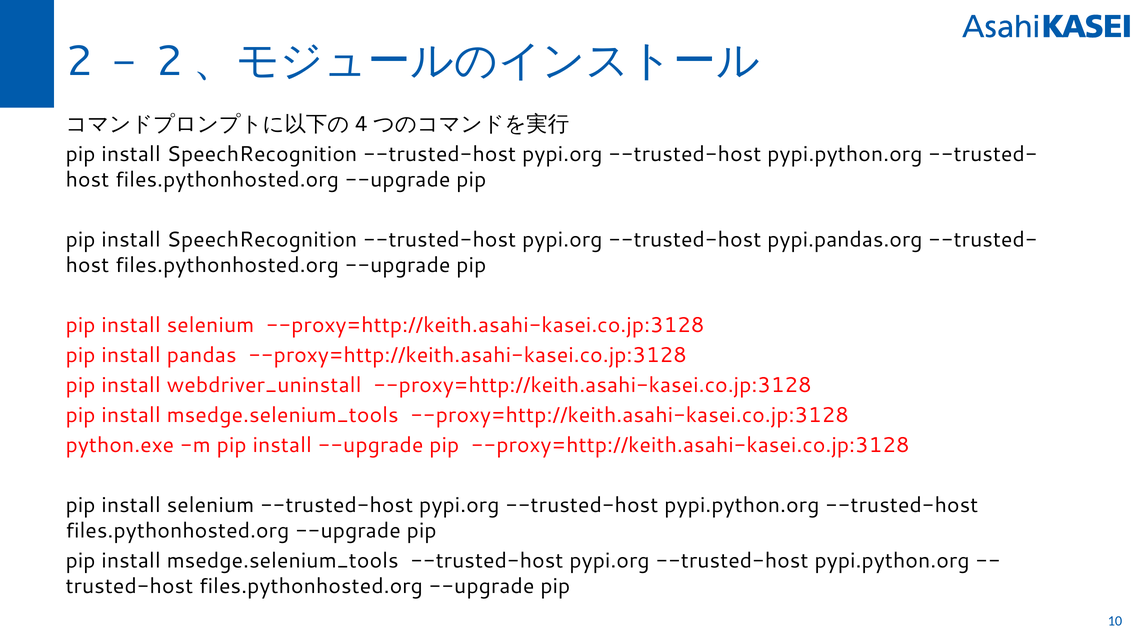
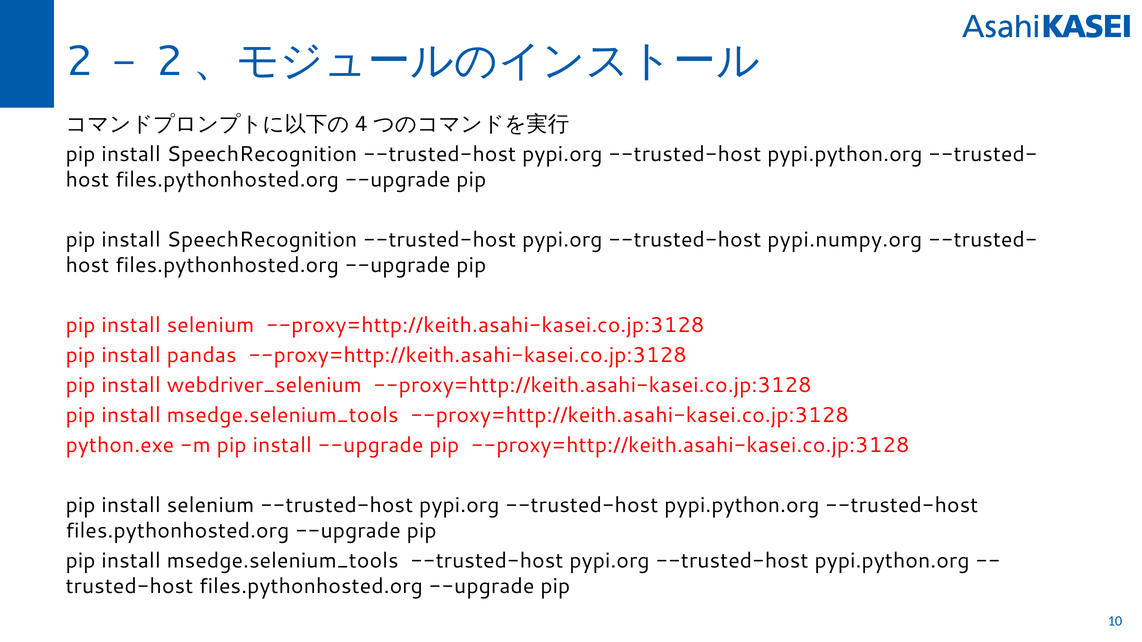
pypi.pandas.org: pypi.pandas.org -> pypi.numpy.org
webdriver_uninstall: webdriver_uninstall -> webdriver_selenium
